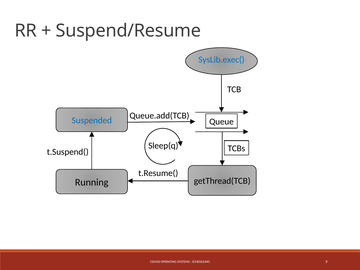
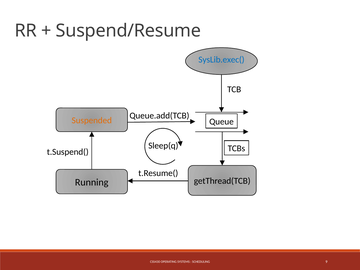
Suspended colour: blue -> orange
